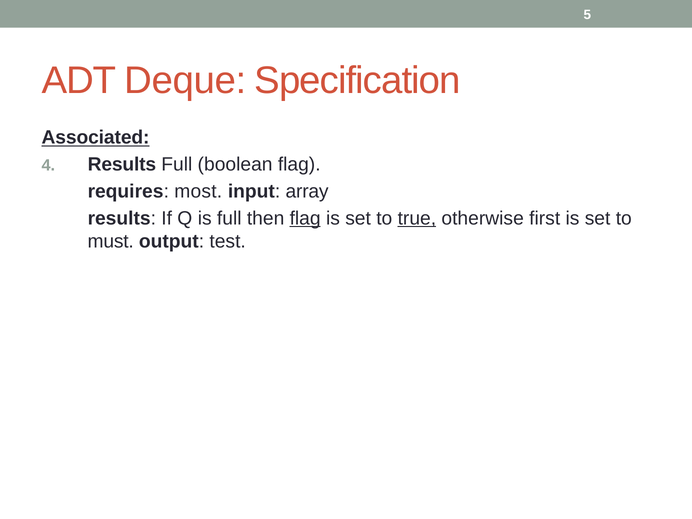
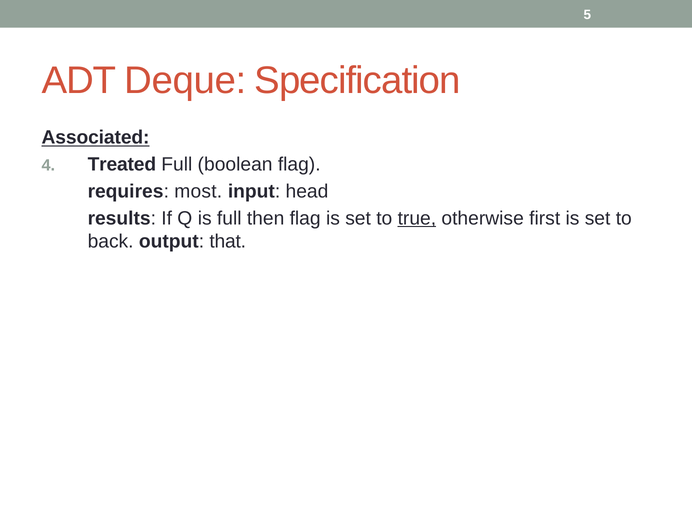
Results at (122, 164): Results -> Treated
array: array -> head
flag at (305, 218) underline: present -> none
must: must -> back
test: test -> that
